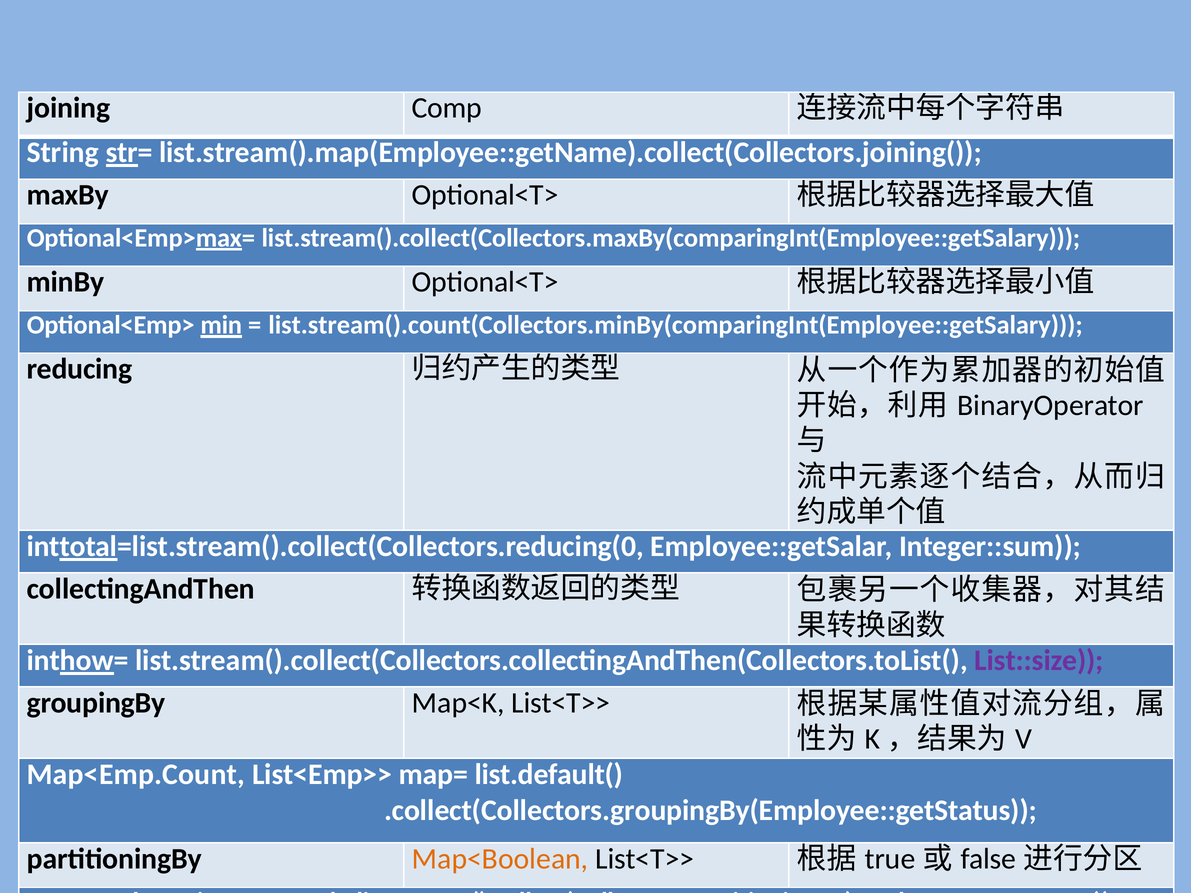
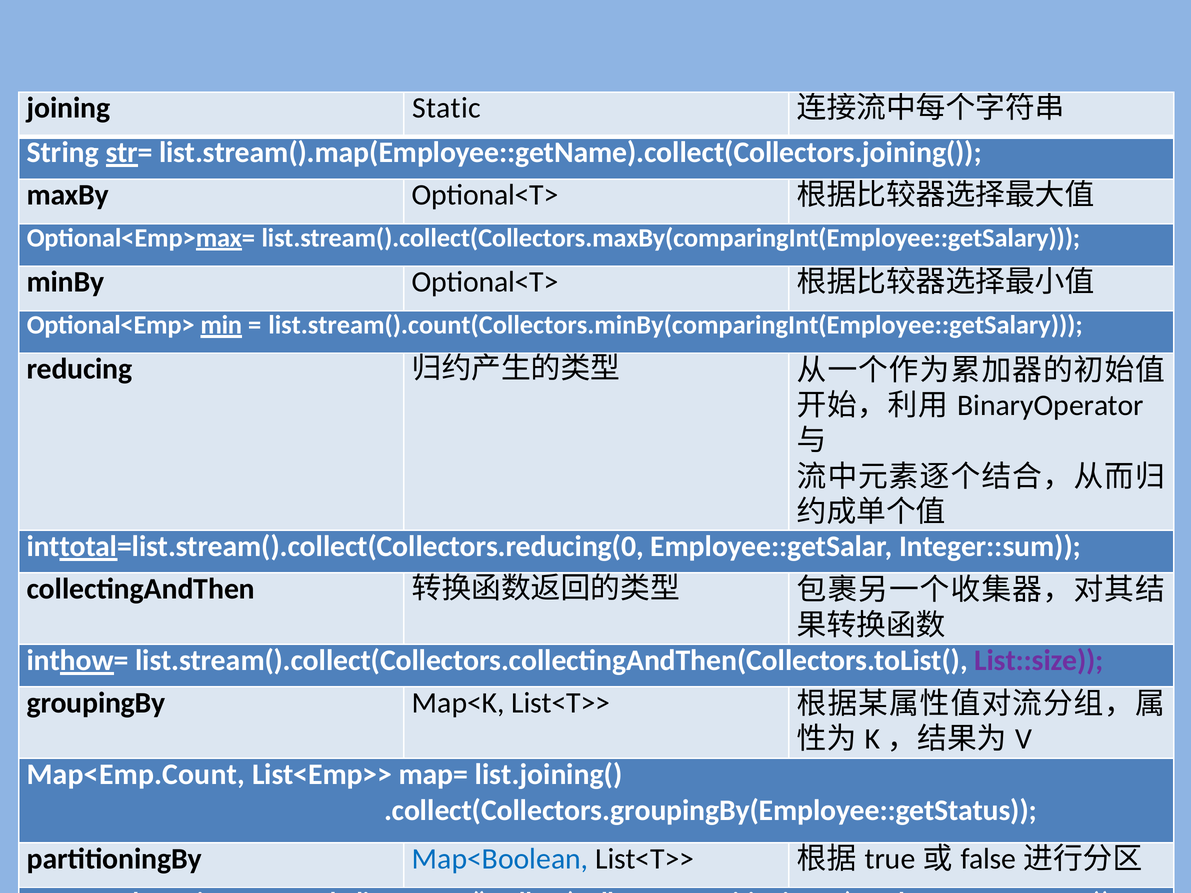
Comp: Comp -> Static
list.default(: list.default( -> list.joining(
Map<Boolean colour: orange -> blue
